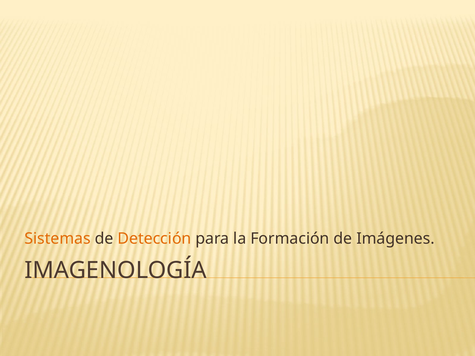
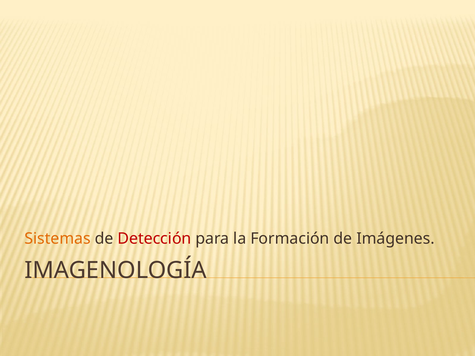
Detección colour: orange -> red
